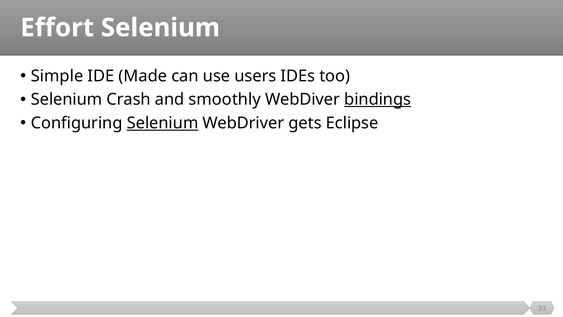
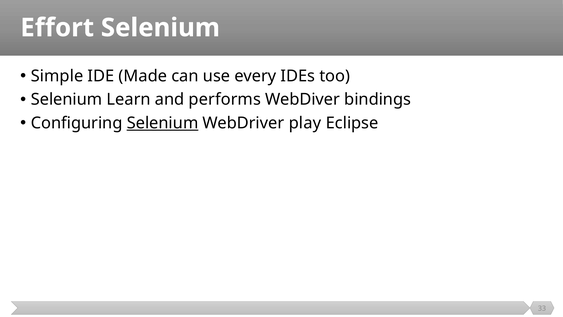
users: users -> every
Crash: Crash -> Learn
smoothly: smoothly -> performs
bindings underline: present -> none
gets: gets -> play
